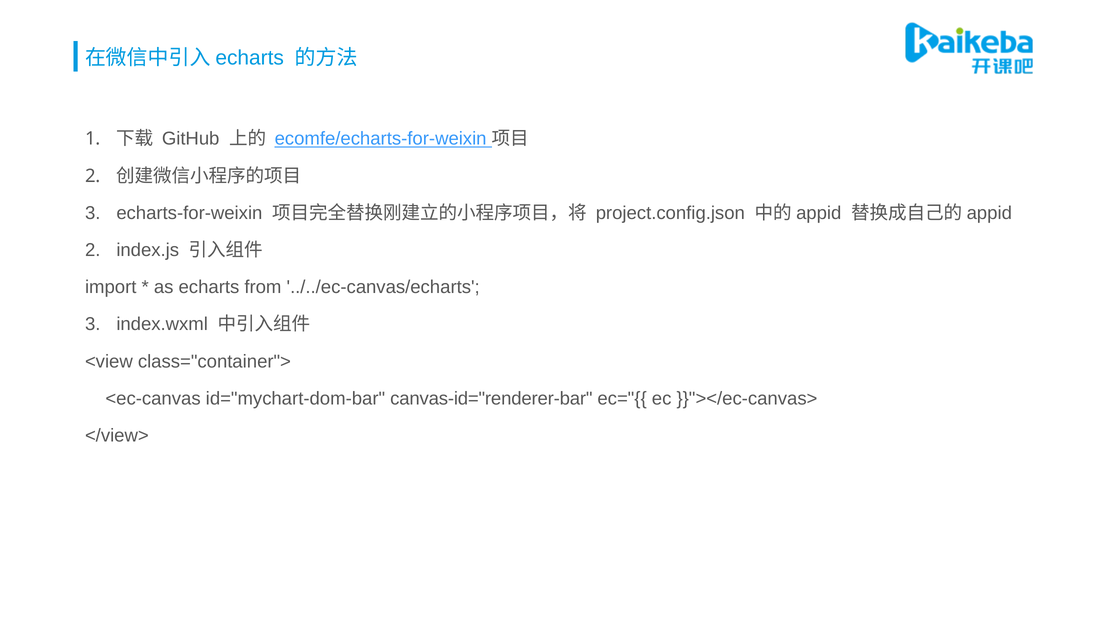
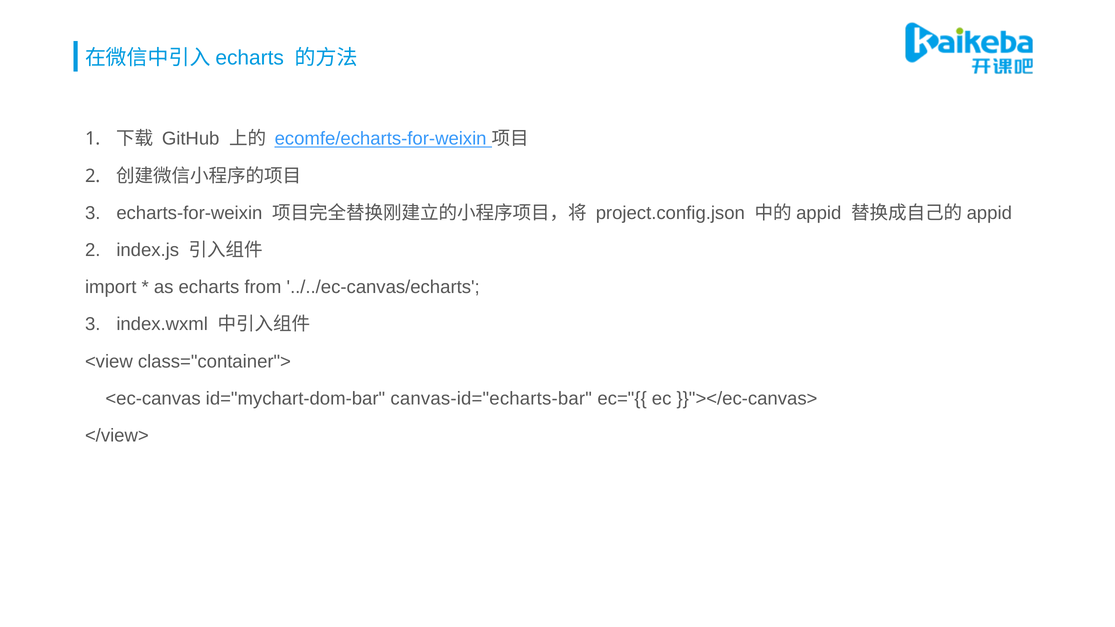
canvas-id="renderer-bar: canvas-id="renderer-bar -> canvas-id="echarts-bar
